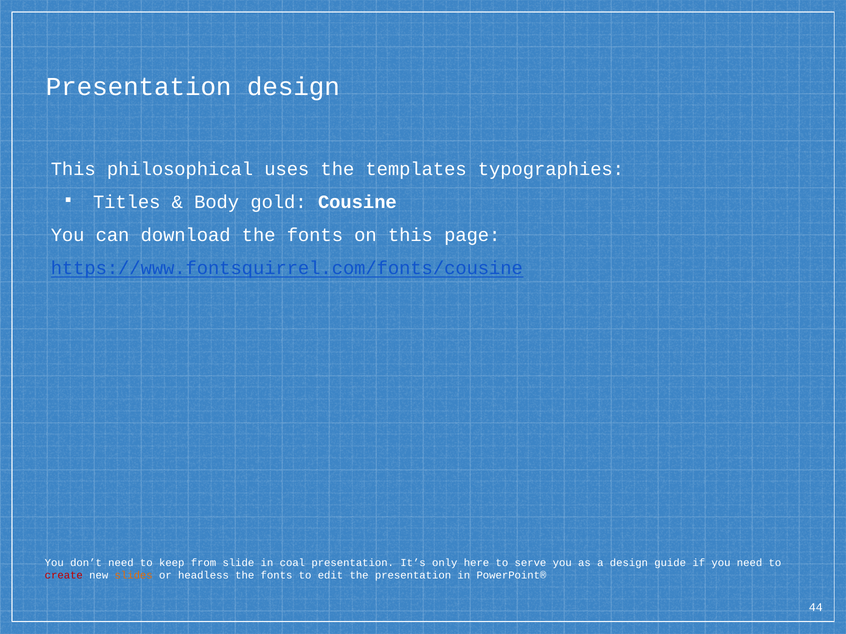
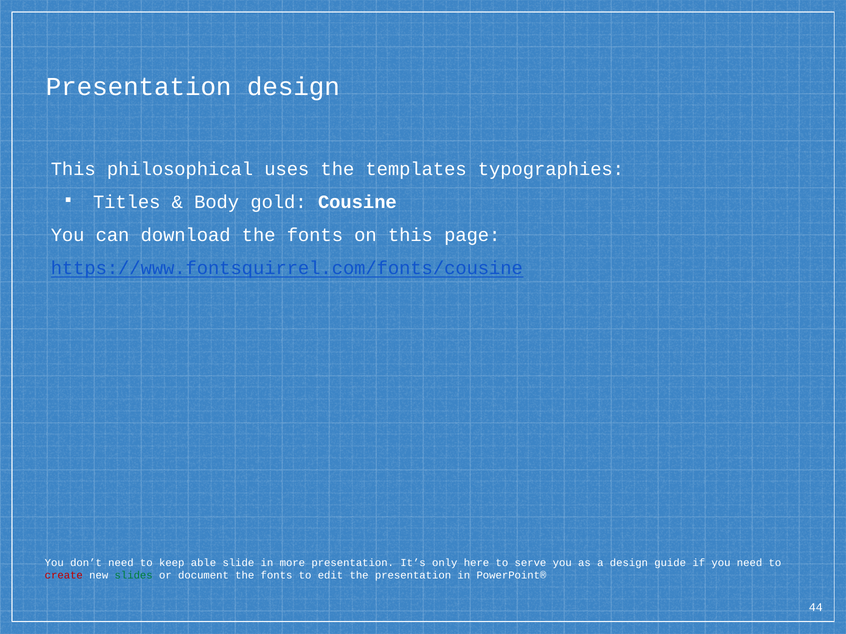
from: from -> able
coal: coal -> more
slides colour: orange -> green
headless: headless -> document
